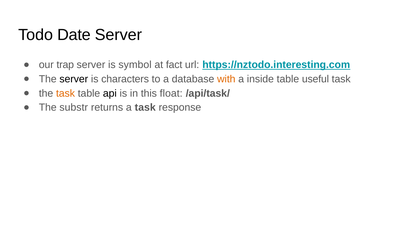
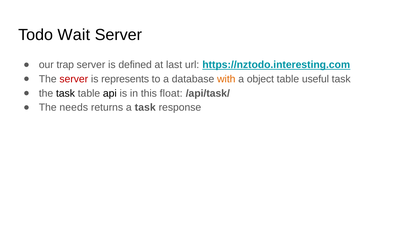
Date: Date -> Wait
symbol: symbol -> defined
fact: fact -> last
server at (74, 79) colour: black -> red
characters: characters -> represents
inside: inside -> object
task at (66, 93) colour: orange -> black
substr: substr -> needs
